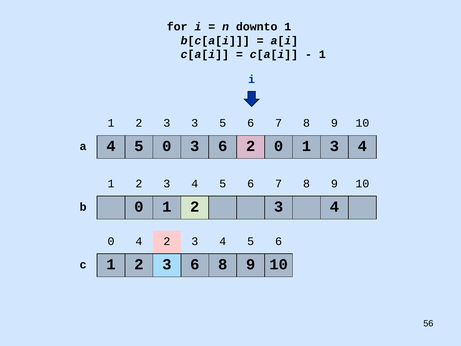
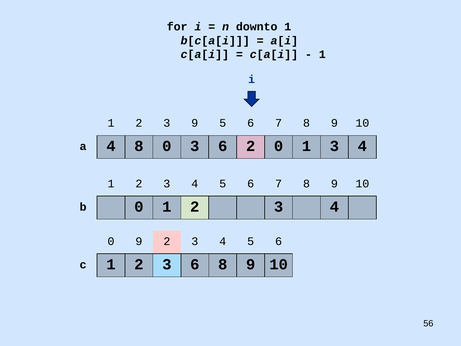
3 3: 3 -> 9
a 4 5: 5 -> 8
0 4: 4 -> 9
